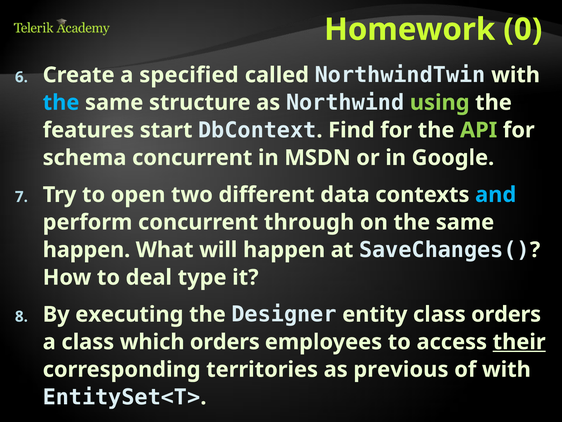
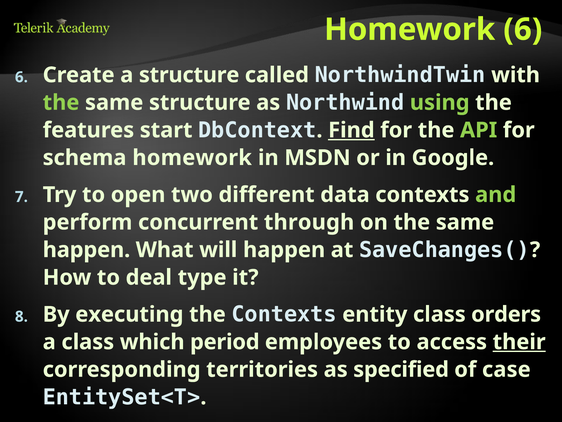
Homework 0: 0 -> 6
a specified: specified -> structure
the at (61, 102) colour: light blue -> light green
Find underline: none -> present
schema concurrent: concurrent -> homework
and colour: light blue -> light green
the Designer: Designer -> Contexts
which orders: orders -> period
previous: previous -> specified
of with: with -> case
